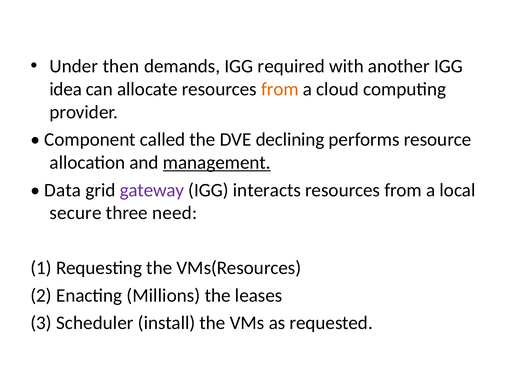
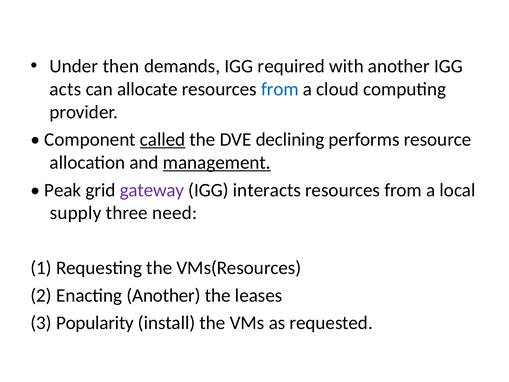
idea: idea -> acts
from at (280, 89) colour: orange -> blue
called underline: none -> present
Data: Data -> Peak
secure: secure -> supply
Enacting Millions: Millions -> Another
Scheduler: Scheduler -> Popularity
